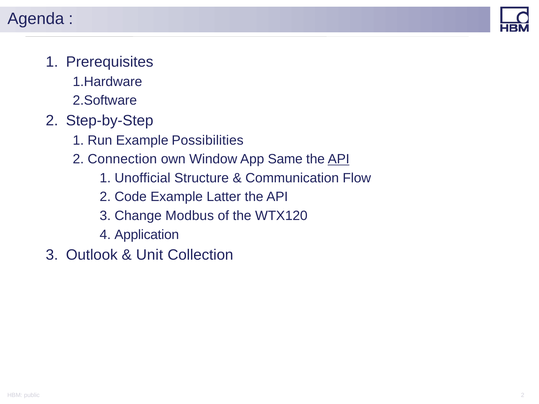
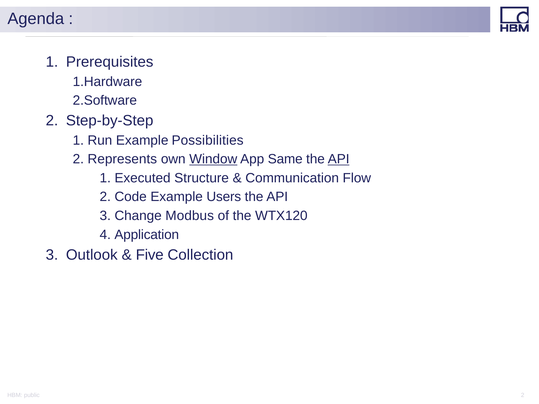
Connection: Connection -> Represents
Window underline: none -> present
Unofficial: Unofficial -> Executed
Latter: Latter -> Users
Unit: Unit -> Five
